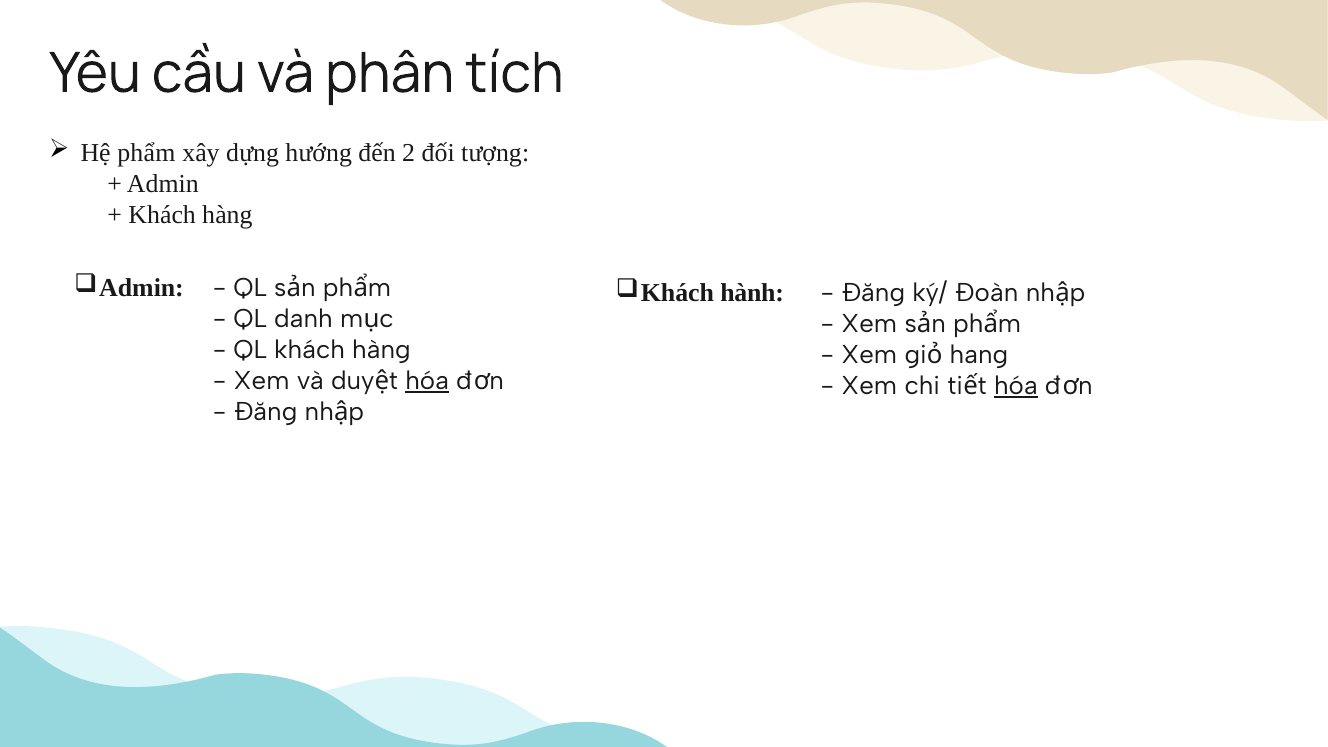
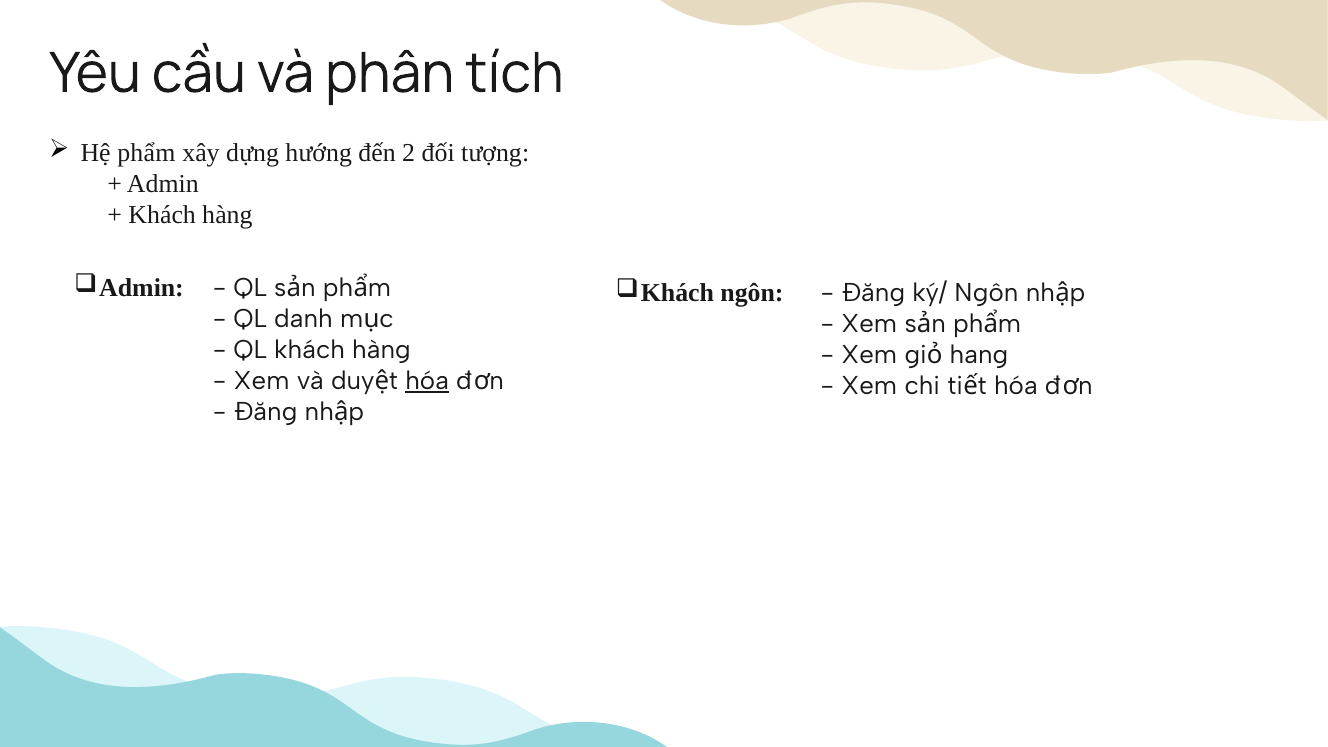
hành at (752, 293): hành -> ngôn
ký/ Đoàn: Đoàn -> Ngôn
hóa at (1016, 386) underline: present -> none
